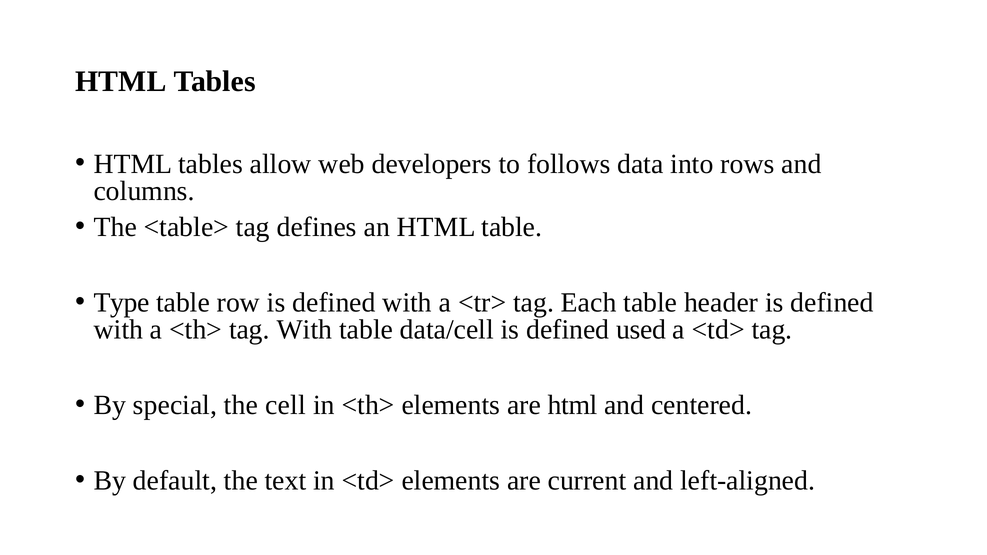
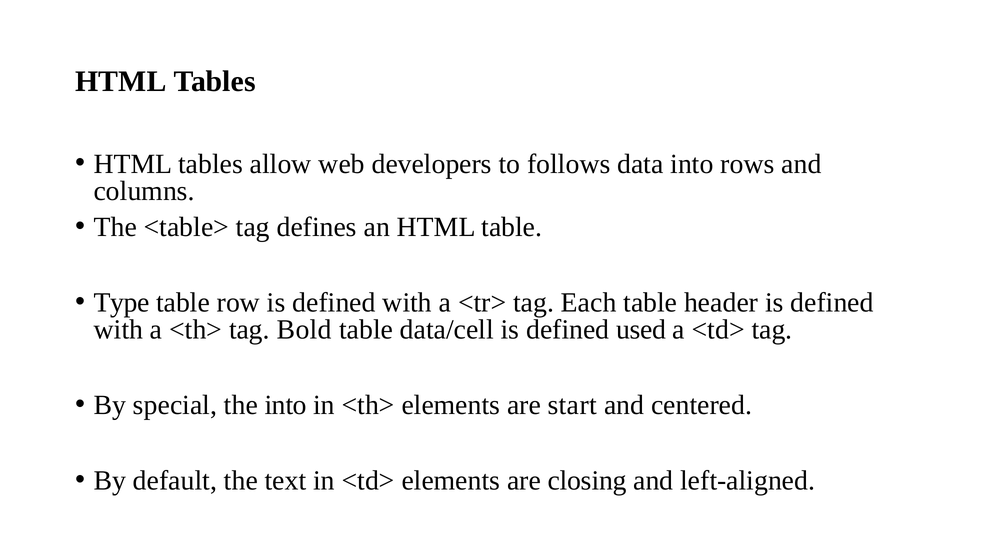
tag With: With -> Bold
the cell: cell -> into
are html: html -> start
current: current -> closing
